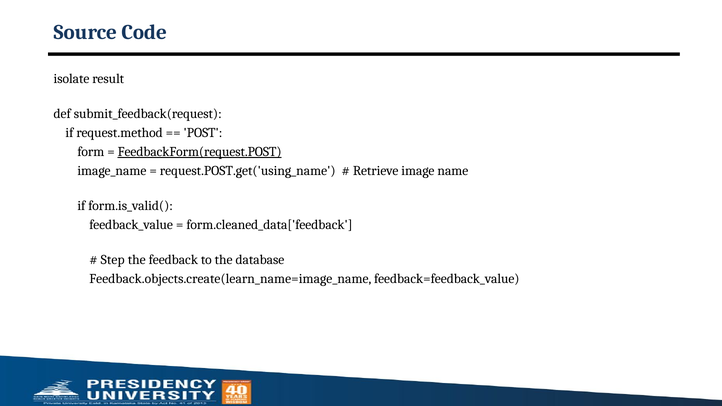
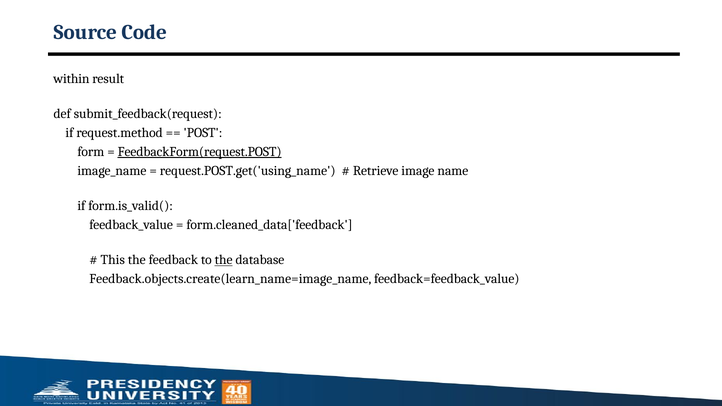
isolate: isolate -> within
Step: Step -> This
the at (224, 260) underline: none -> present
